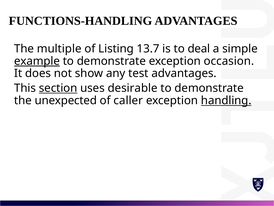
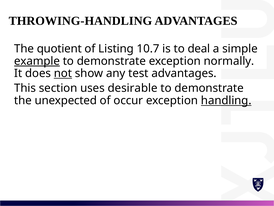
FUNCTIONS-HANDLING: FUNCTIONS-HANDLING -> THROWING-HANDLING
multiple: multiple -> quotient
13.7: 13.7 -> 10.7
occasion: occasion -> normally
not underline: none -> present
section underline: present -> none
caller: caller -> occur
